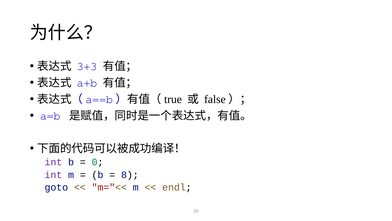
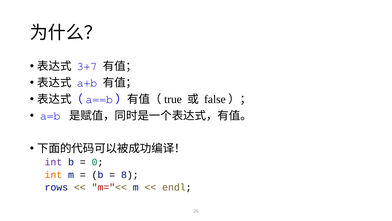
3+3: 3+3 -> 3+7
int at (53, 174) colour: purple -> orange
goto: goto -> rows
